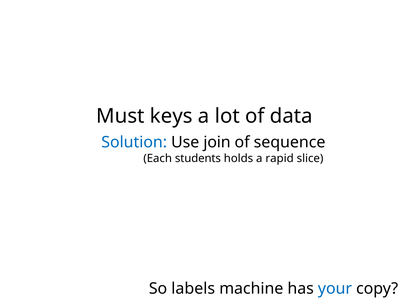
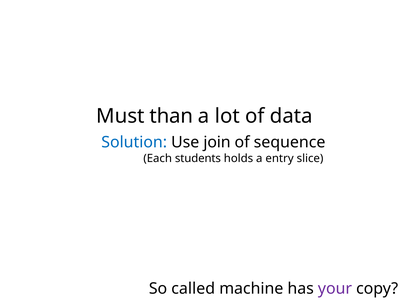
keys: keys -> than
rapid: rapid -> entry
labels: labels -> called
your colour: blue -> purple
